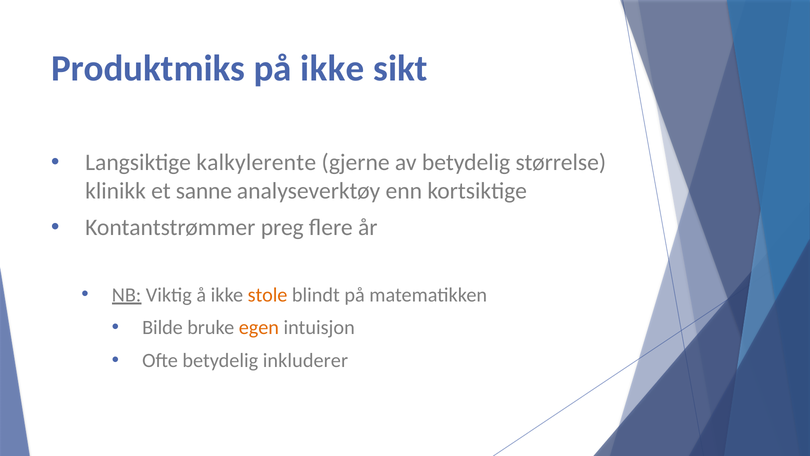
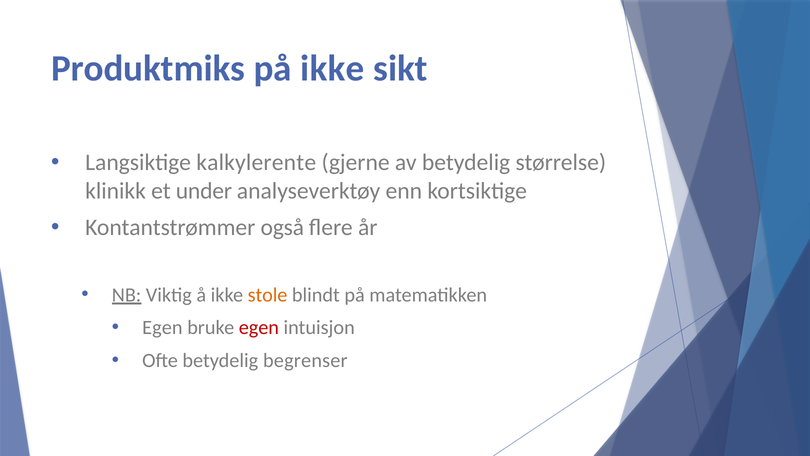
sanne: sanne -> under
preg: preg -> også
Bilde at (162, 327): Bilde -> Egen
egen at (259, 327) colour: orange -> red
inkluderer: inkluderer -> begrenser
